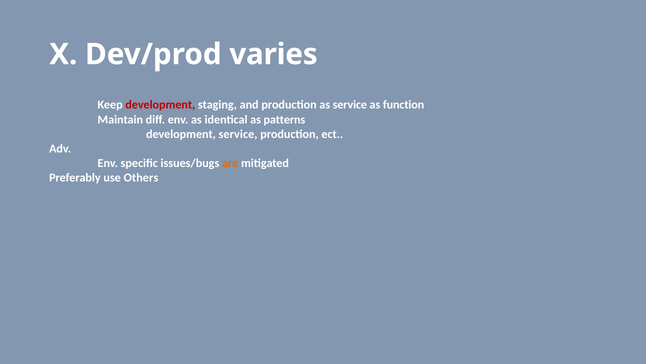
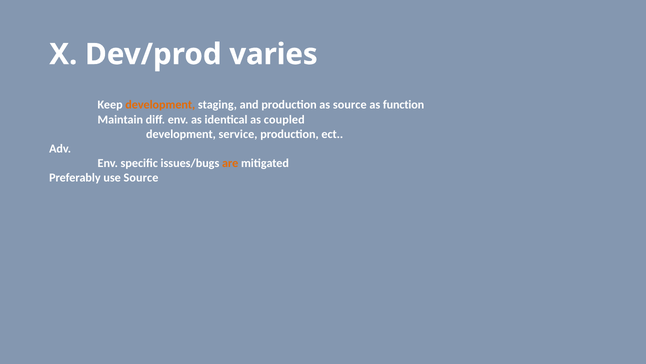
development at (160, 105) colour: red -> orange
as service: service -> source
patterns: patterns -> coupled
use Others: Others -> Source
